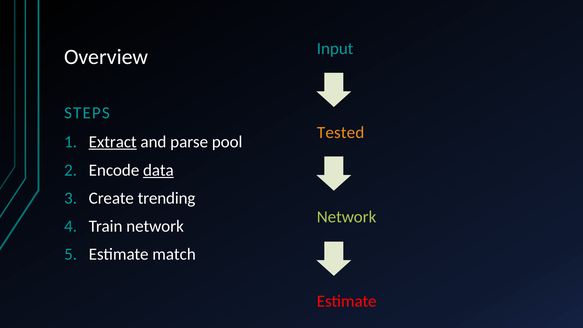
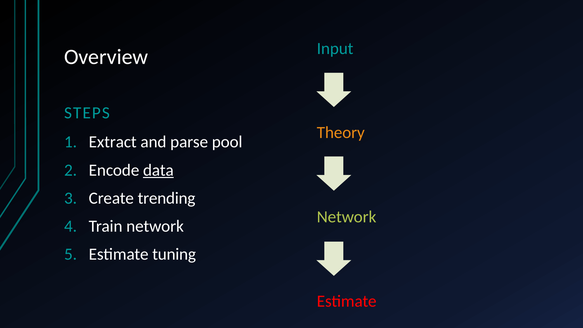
Tested: Tested -> Theory
Extract underline: present -> none
match: match -> tuning
